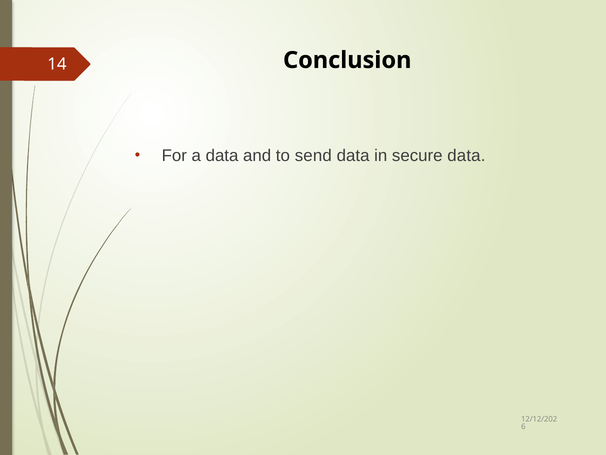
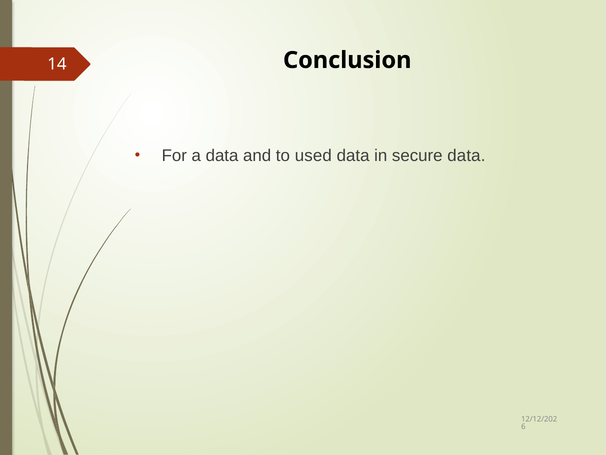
send: send -> used
